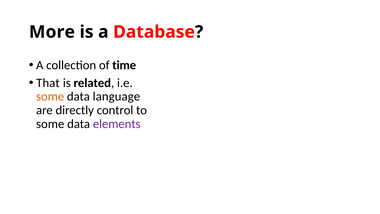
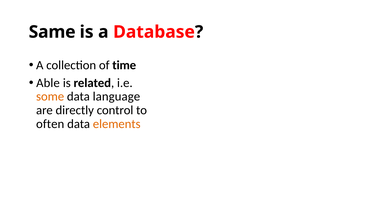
More: More -> Same
That: That -> Able
some at (50, 124): some -> often
elements colour: purple -> orange
